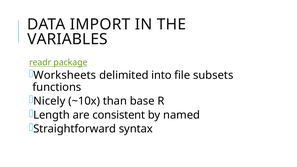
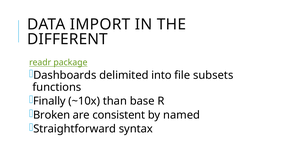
VARIABLES: VARIABLES -> DIFFERENT
Worksheets: Worksheets -> Dashboards
Nicely: Nicely -> Finally
Length: Length -> Broken
